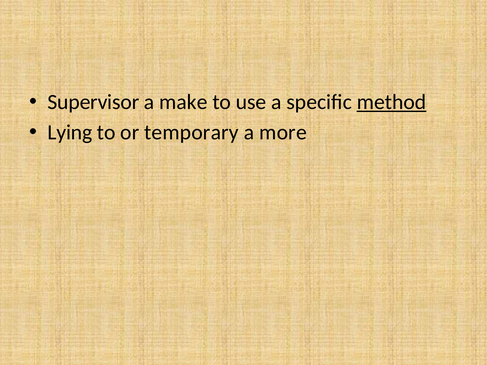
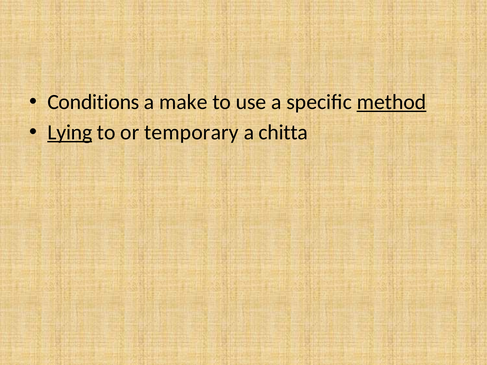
Supervisor: Supervisor -> Conditions
Lying underline: none -> present
more: more -> chitta
